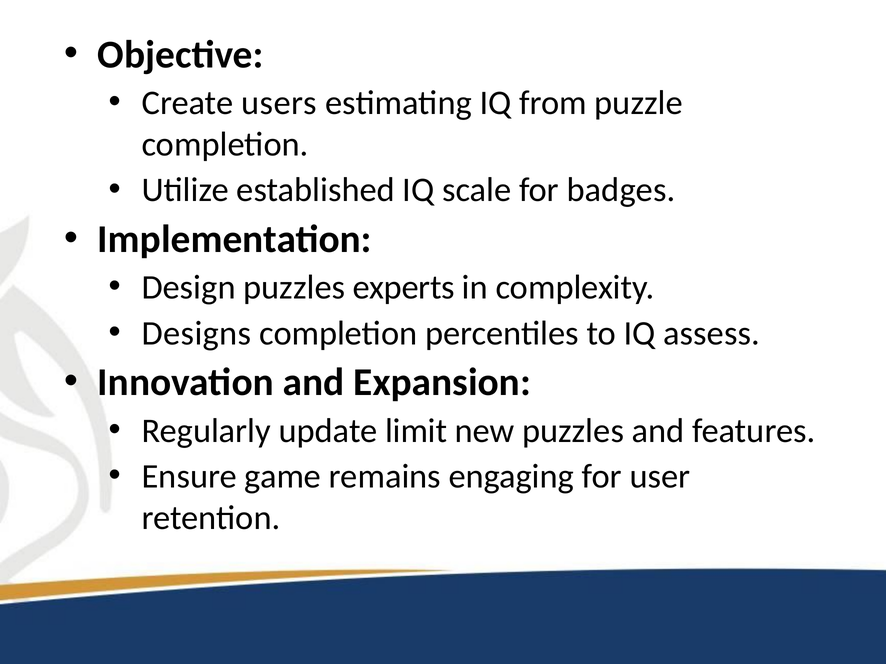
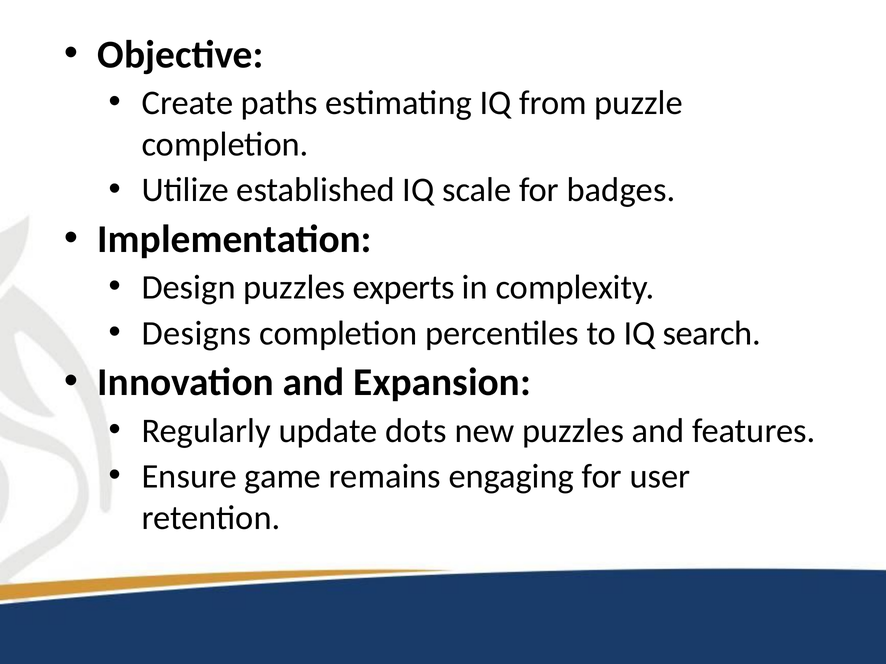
users: users -> paths
assess: assess -> search
limit: limit -> dots
